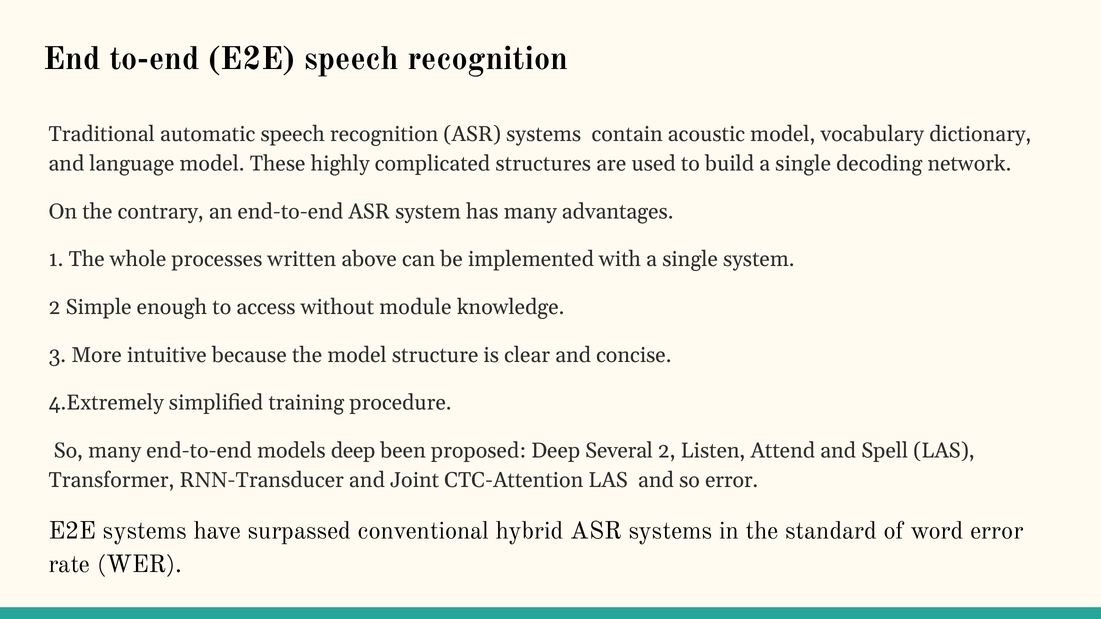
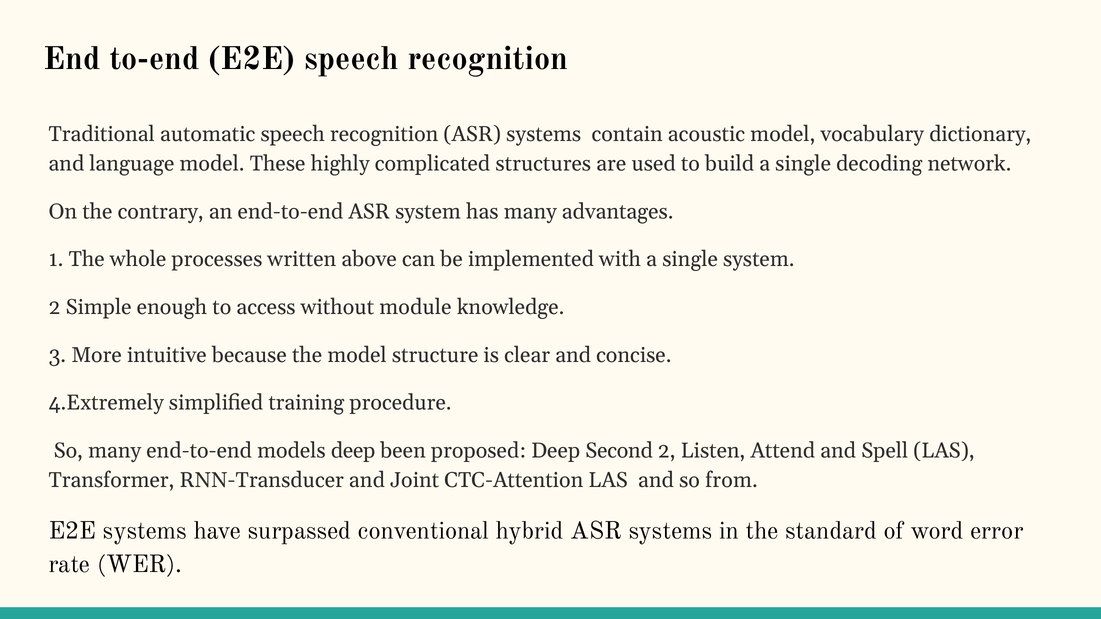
Several: Several -> Second
so error: error -> from
